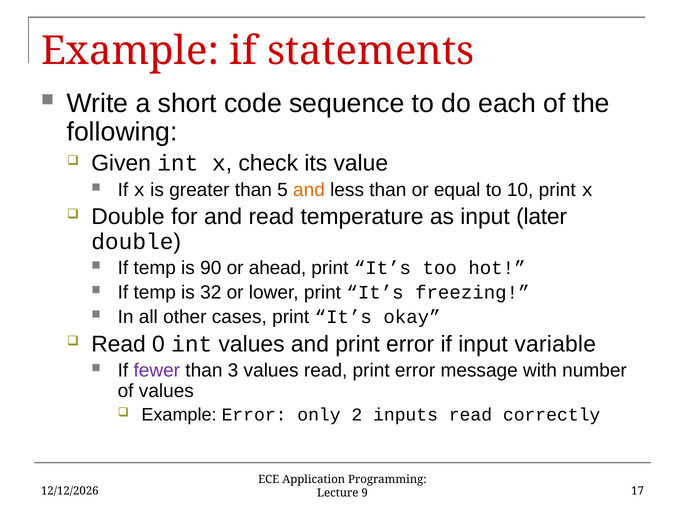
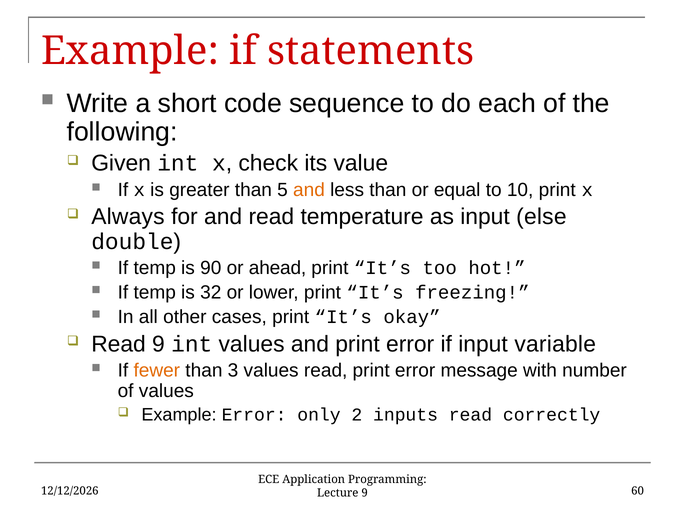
Double at (128, 217): Double -> Always
later: later -> else
Read 0: 0 -> 9
fewer colour: purple -> orange
17: 17 -> 60
